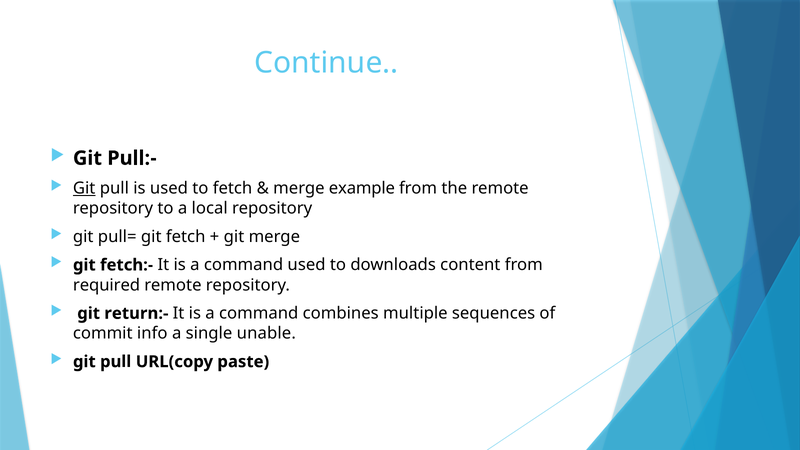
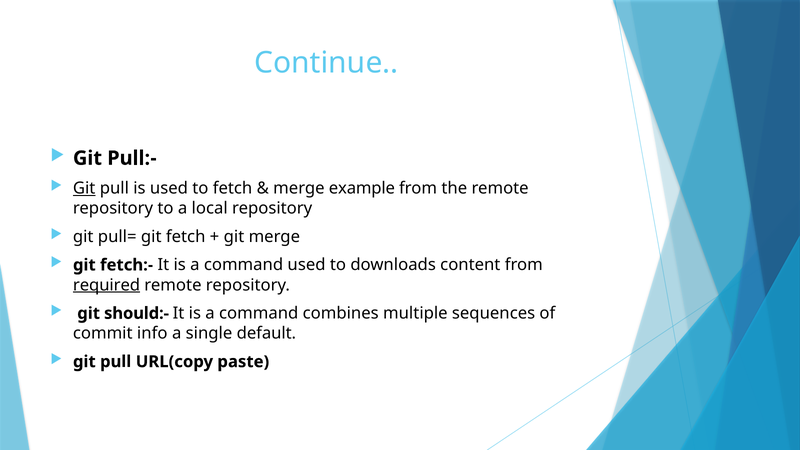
required underline: none -> present
return:-: return:- -> should:-
unable: unable -> default
